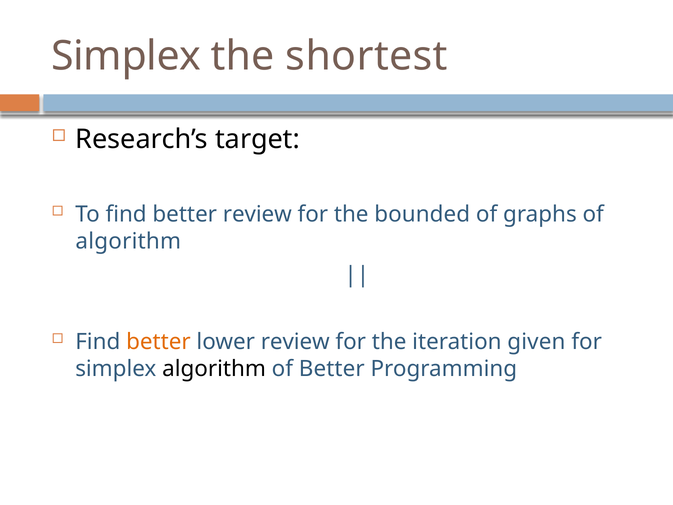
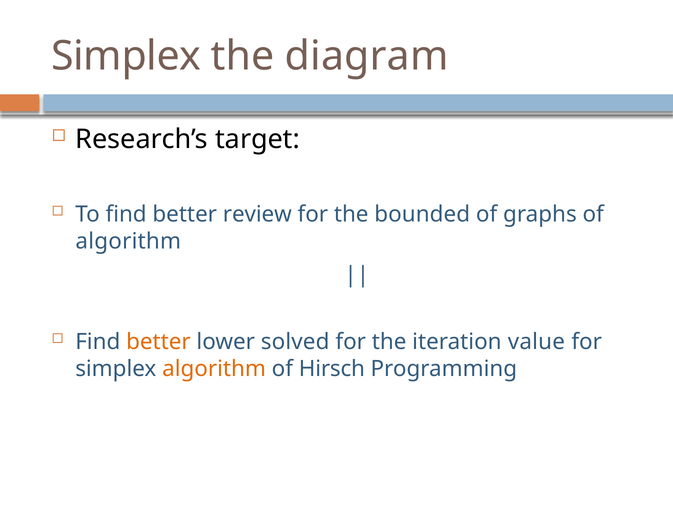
shortest: shortest -> diagram
lower review: review -> solved
given: given -> value
algorithm at (214, 369) colour: black -> orange
of Better: Better -> Hirsch
